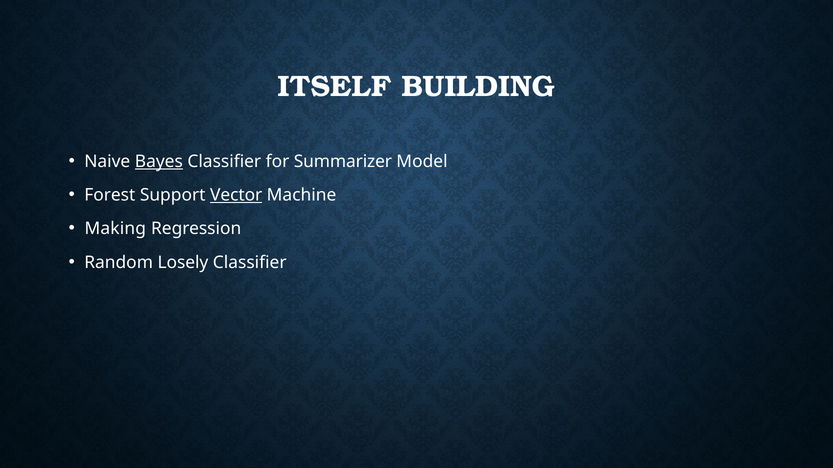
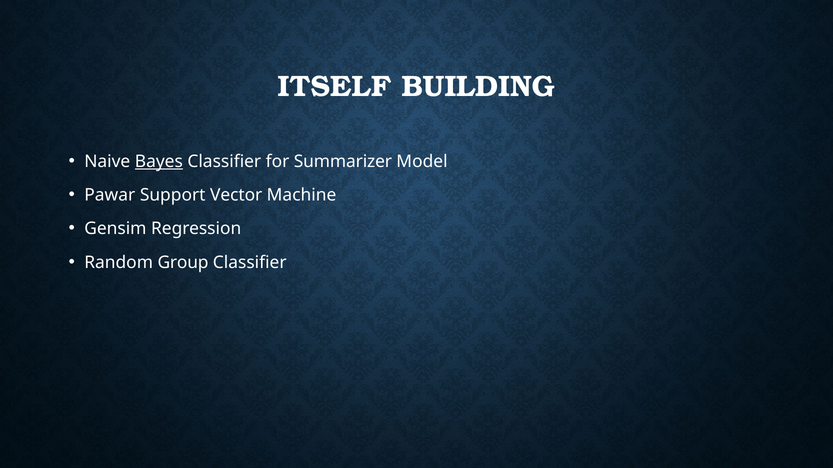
Forest: Forest -> Pawar
Vector underline: present -> none
Making: Making -> Gensim
Losely: Losely -> Group
